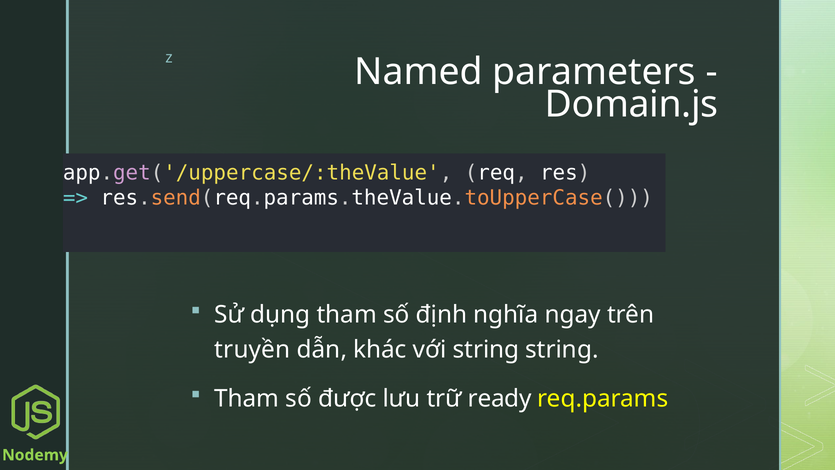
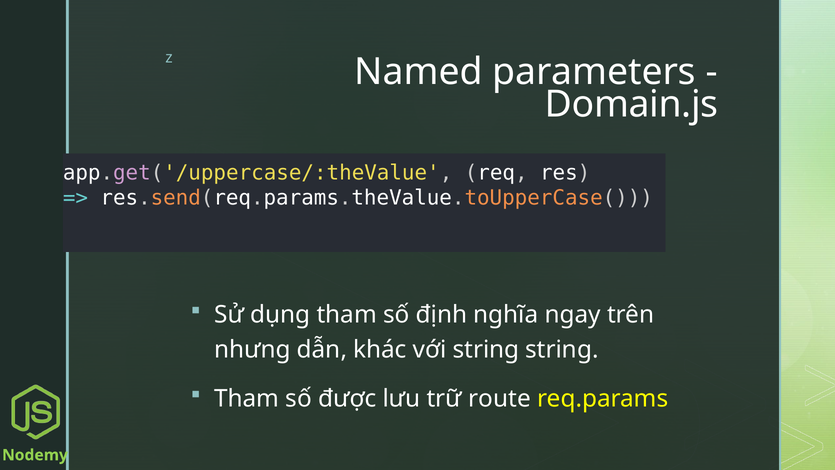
truyền: truyền -> nhưng
ready: ready -> route
